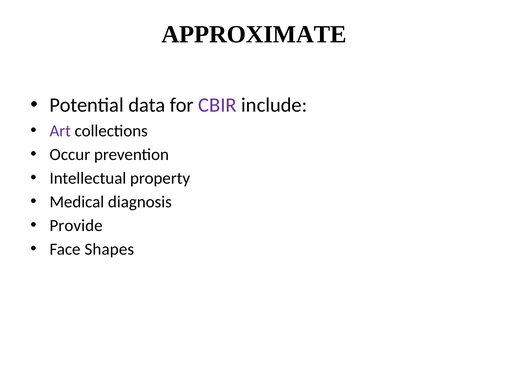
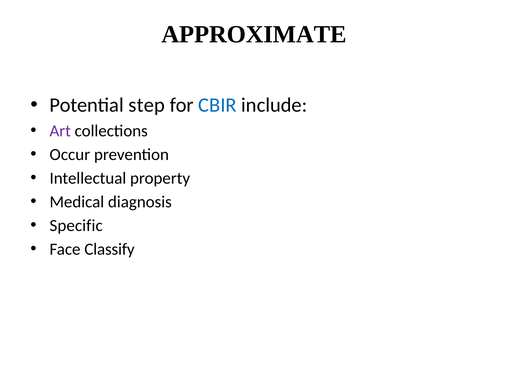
data: data -> step
CBIR colour: purple -> blue
Provide: Provide -> Specific
Shapes: Shapes -> Classify
